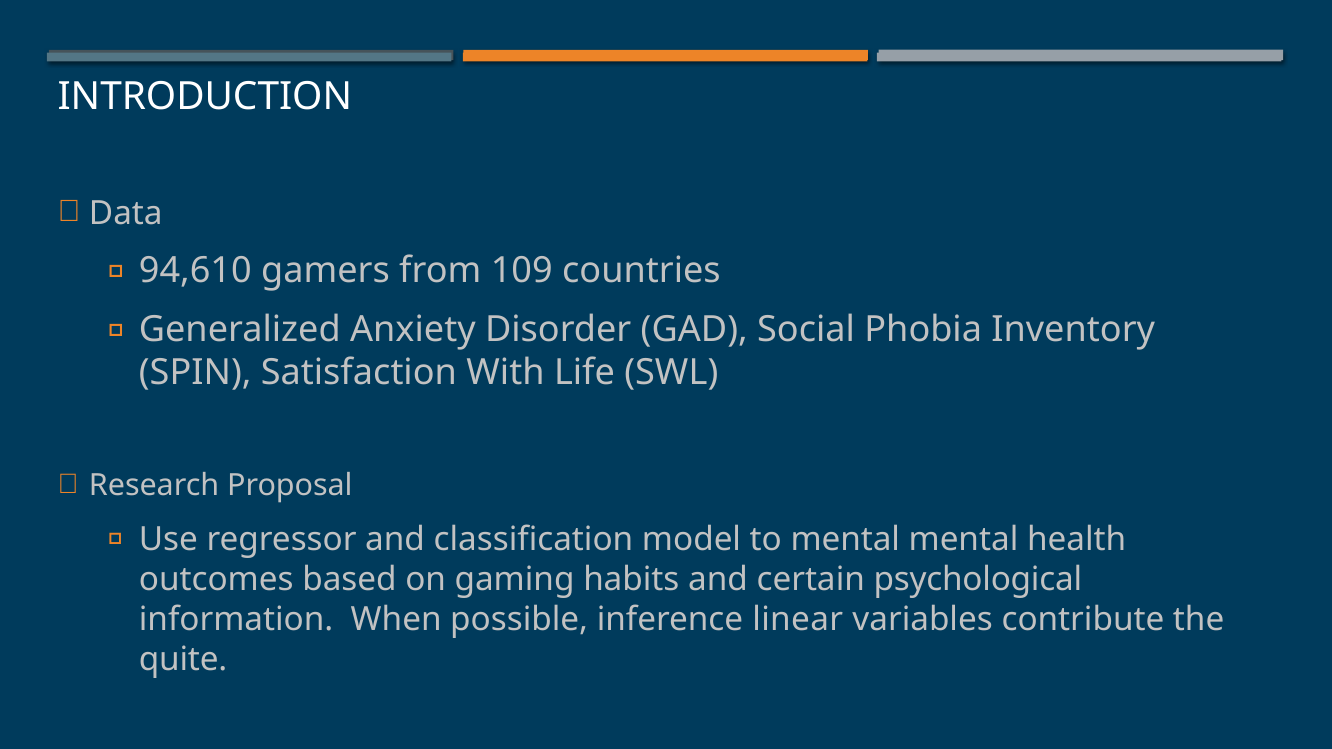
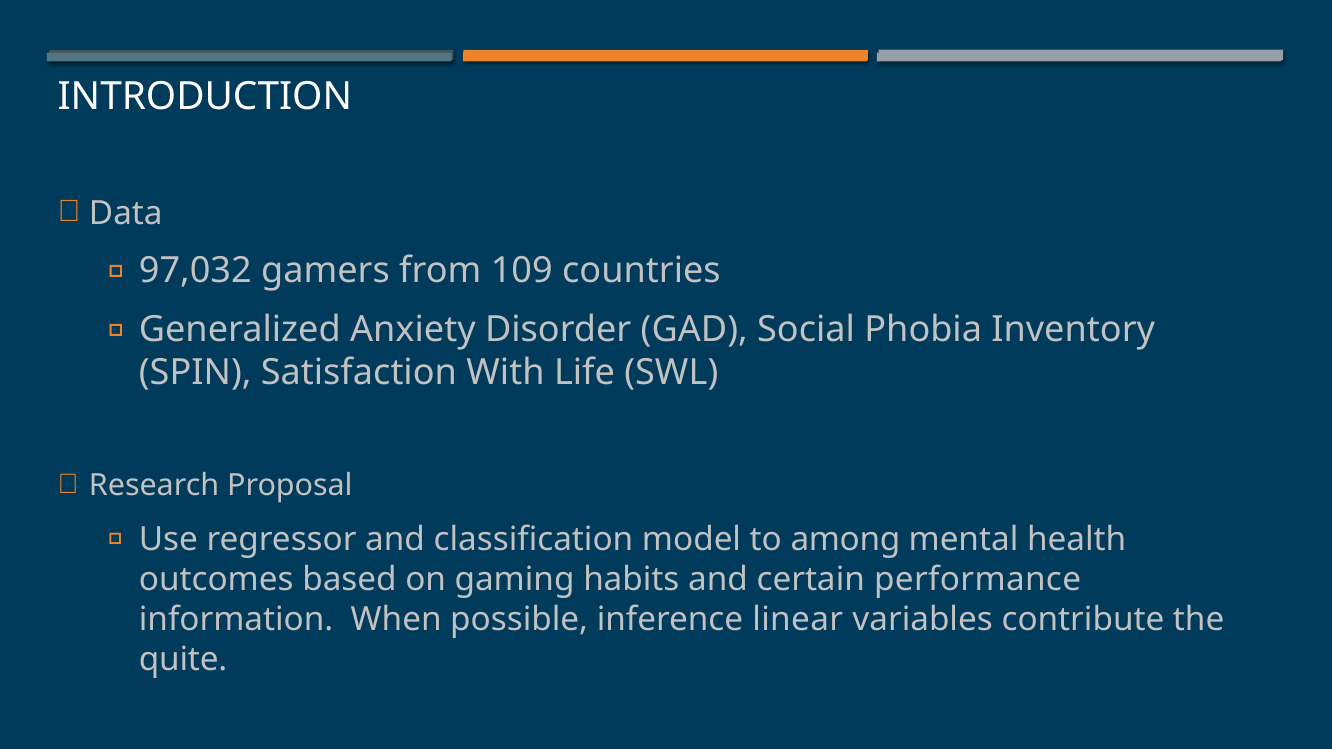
94,610: 94,610 -> 97,032
to mental: mental -> among
psychological: psychological -> performance
